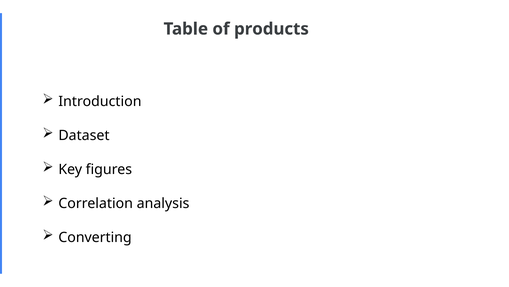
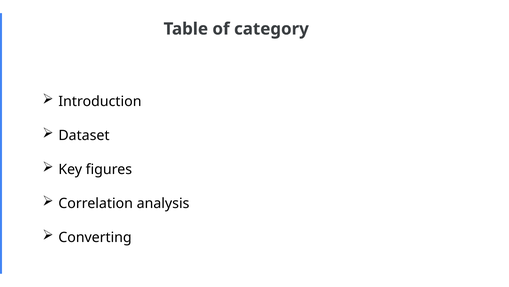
products: products -> category
